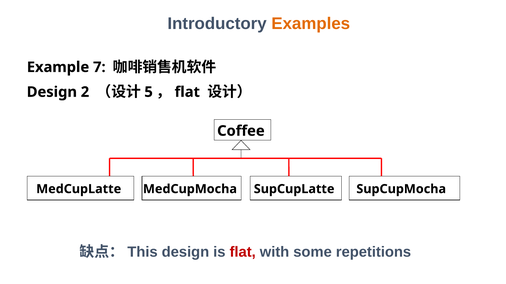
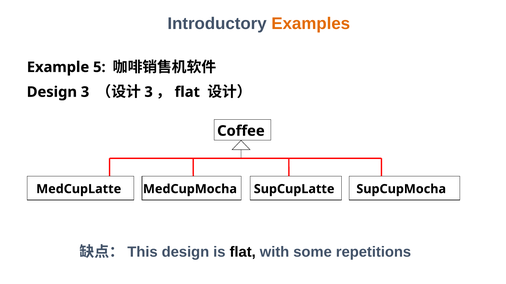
7: 7 -> 5
Design 2: 2 -> 3
5 at (149, 92): 5 -> 3
flat at (243, 252) colour: red -> black
